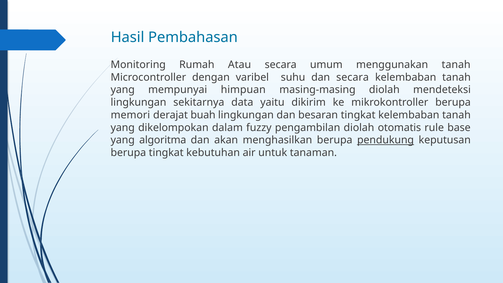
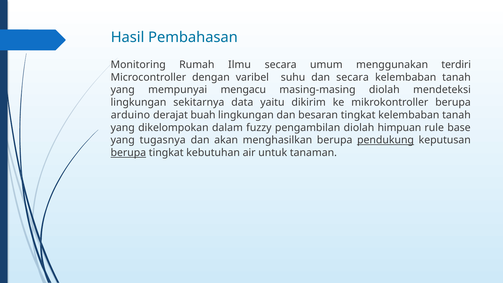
Atau: Atau -> Ilmu
menggunakan tanah: tanah -> terdiri
himpuan: himpuan -> mengacu
memori: memori -> arduino
otomatis: otomatis -> himpuan
algoritma: algoritma -> tugasnya
berupa at (128, 153) underline: none -> present
